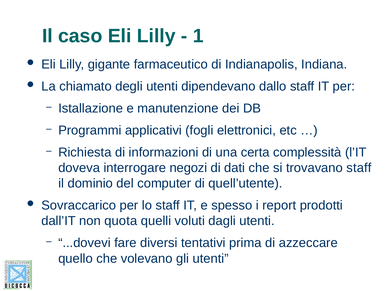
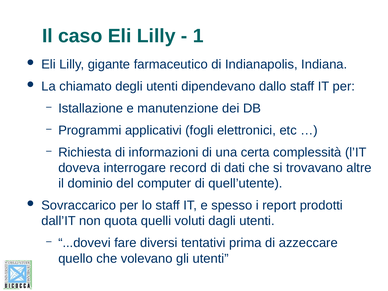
negozi: negozi -> record
trovavano staff: staff -> altre
